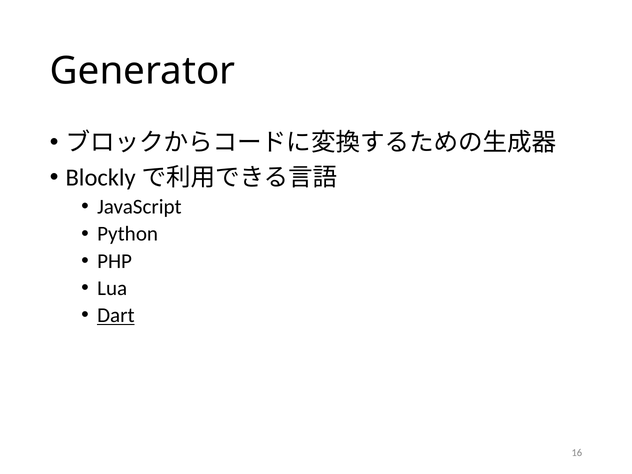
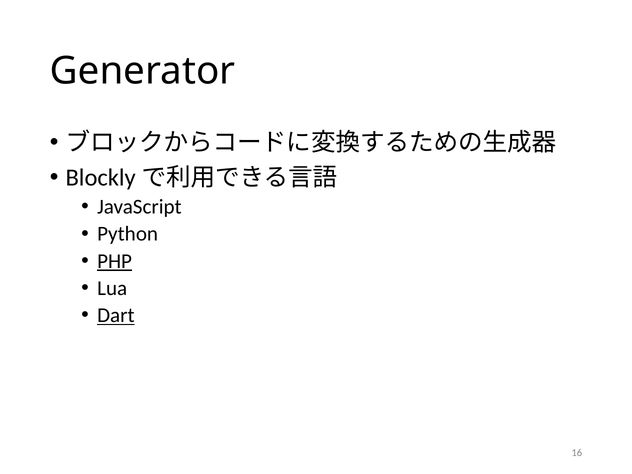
PHP underline: none -> present
